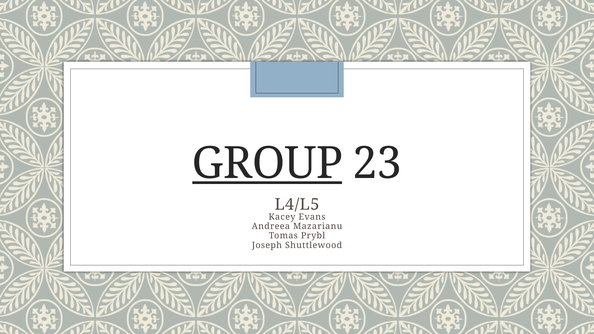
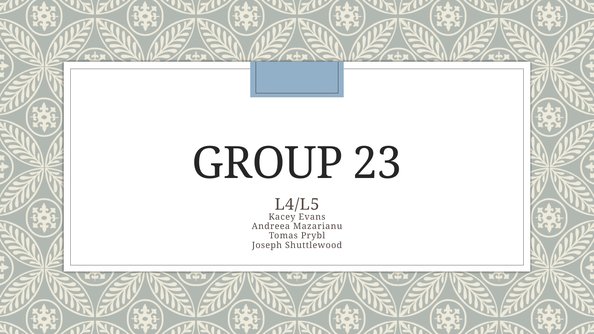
GROUP underline: present -> none
